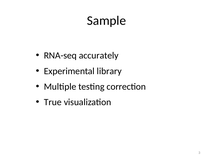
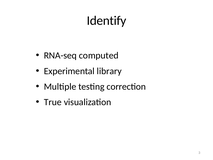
Sample: Sample -> Identify
accurately: accurately -> computed
